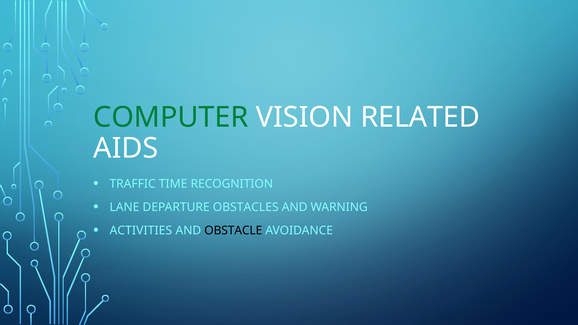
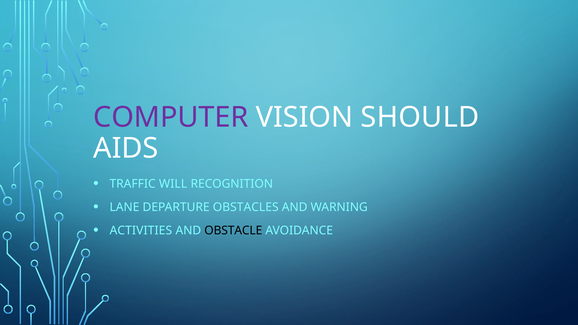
COMPUTER colour: green -> purple
RELATED: RELATED -> SHOULD
TIME: TIME -> WILL
